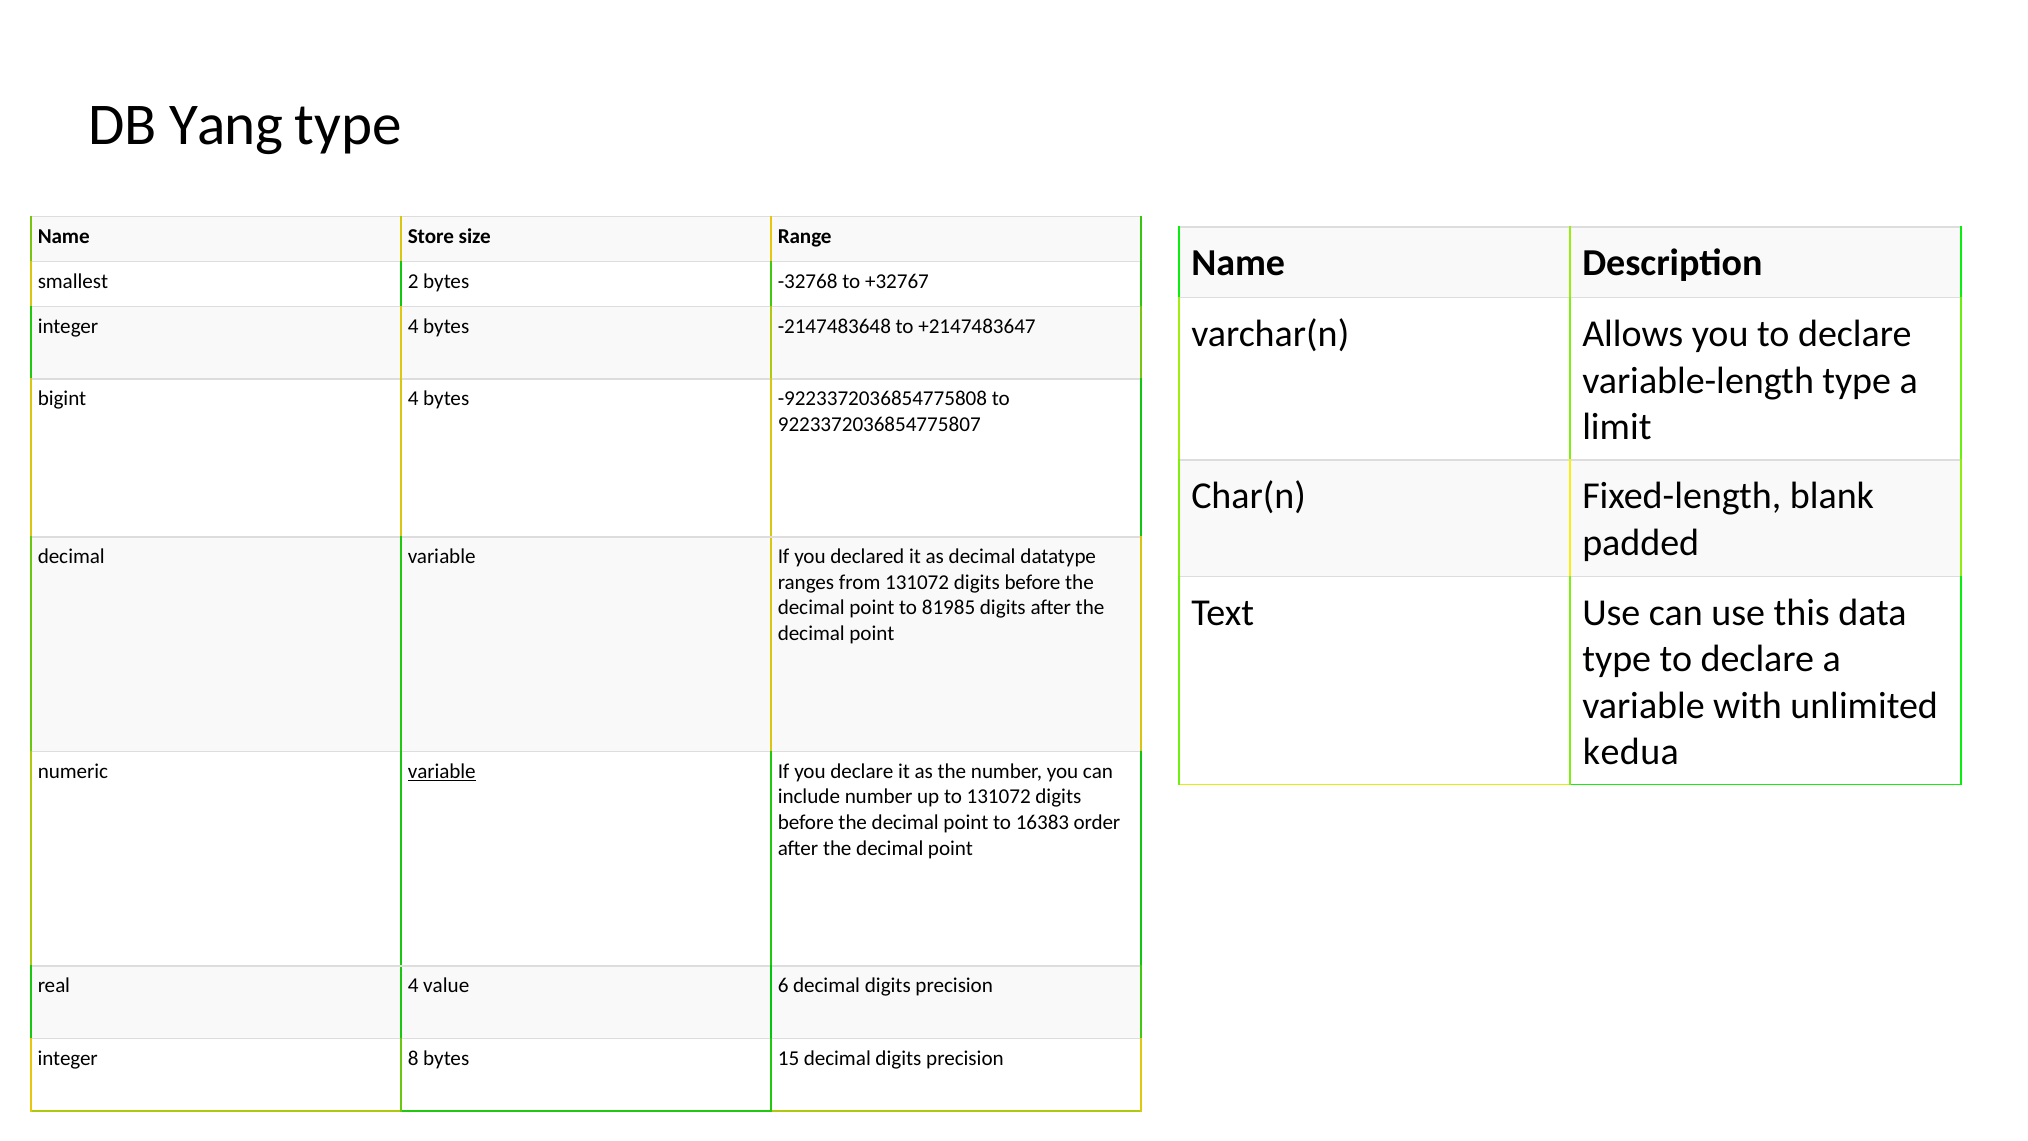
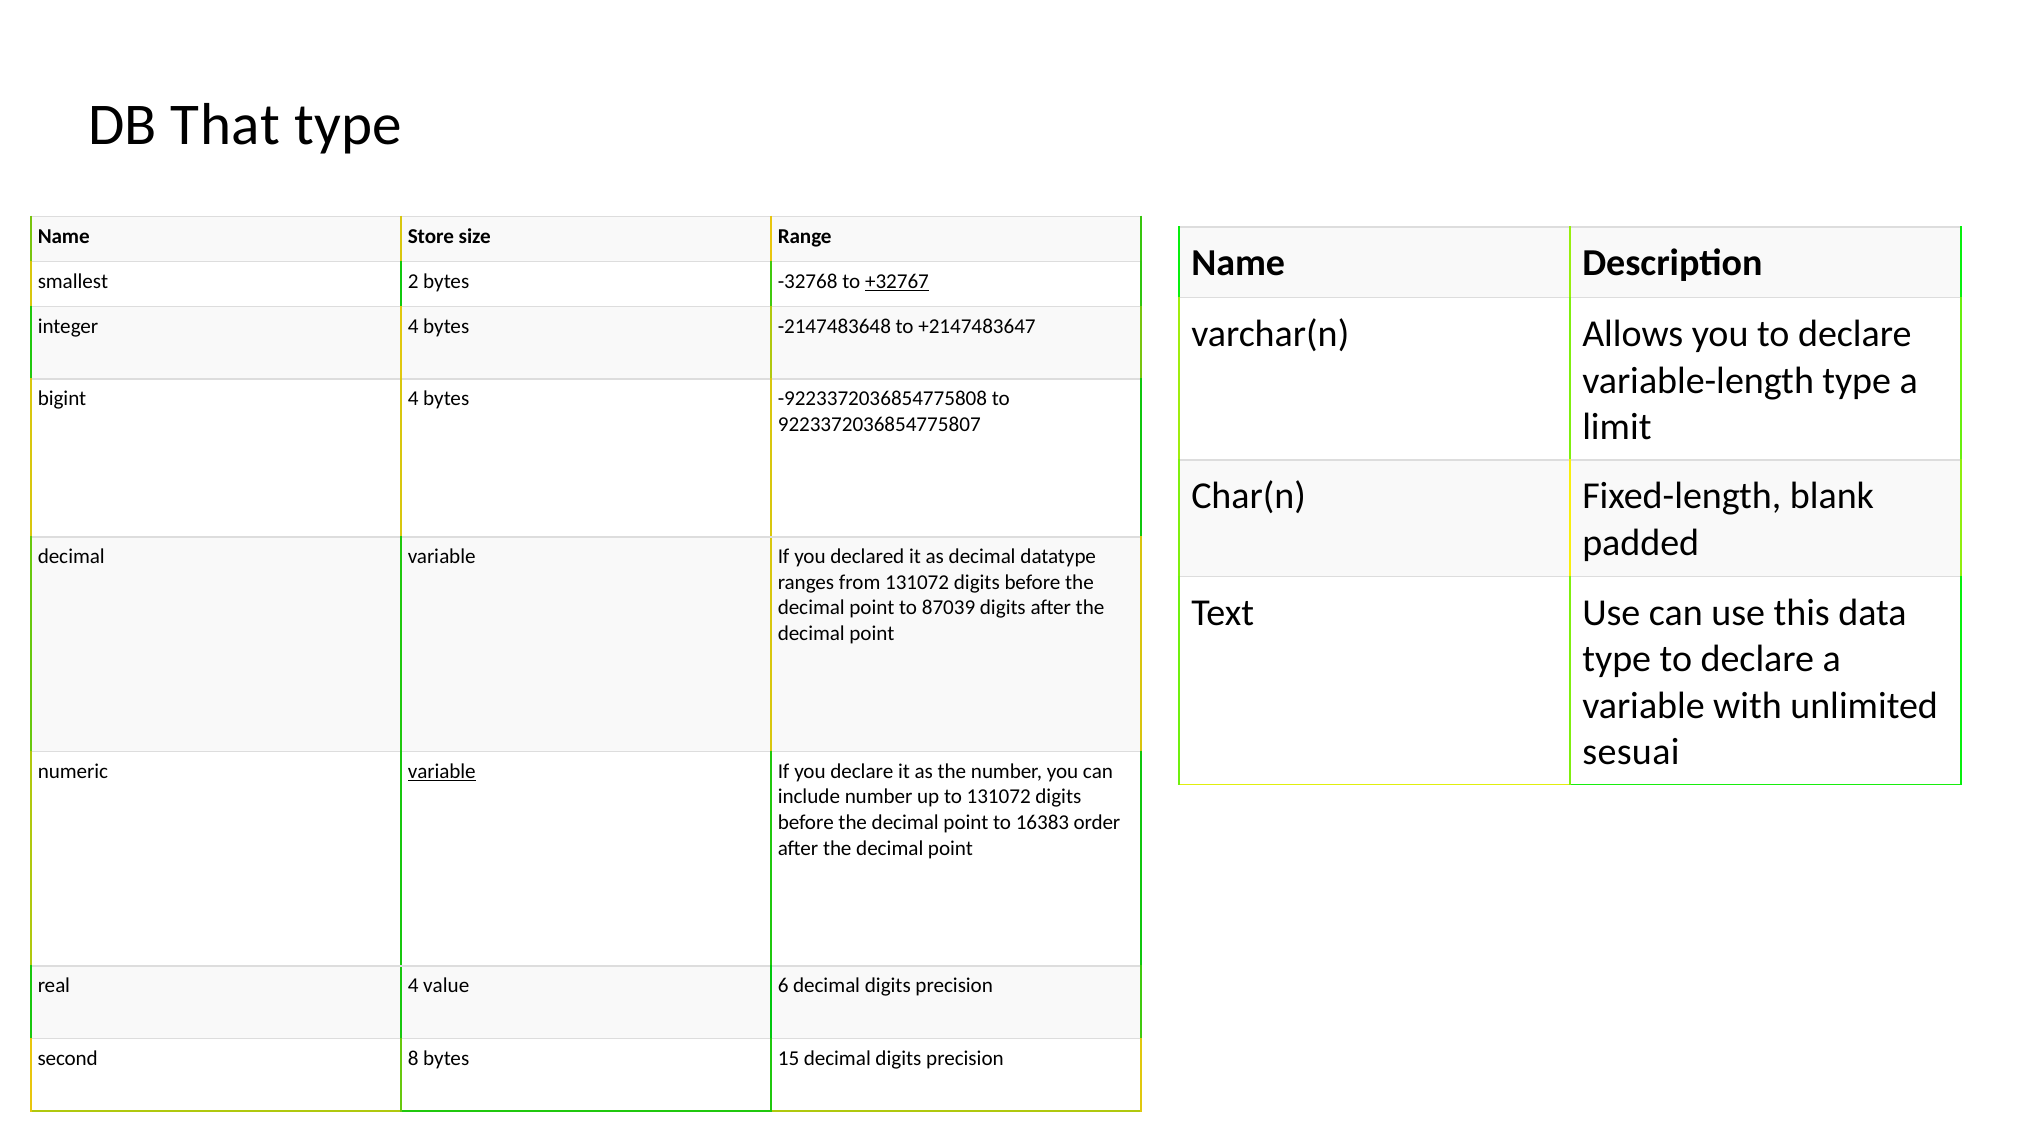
Yang: Yang -> That
+32767 underline: none -> present
81985: 81985 -> 87039
kedua: kedua -> sesuai
integer at (68, 1058): integer -> second
